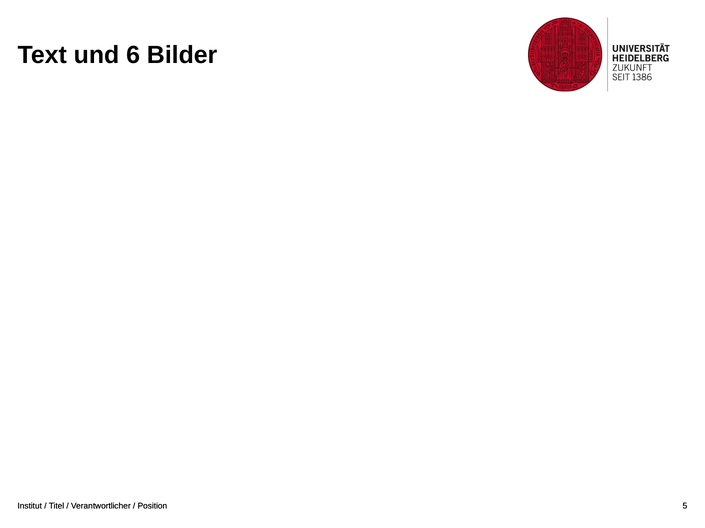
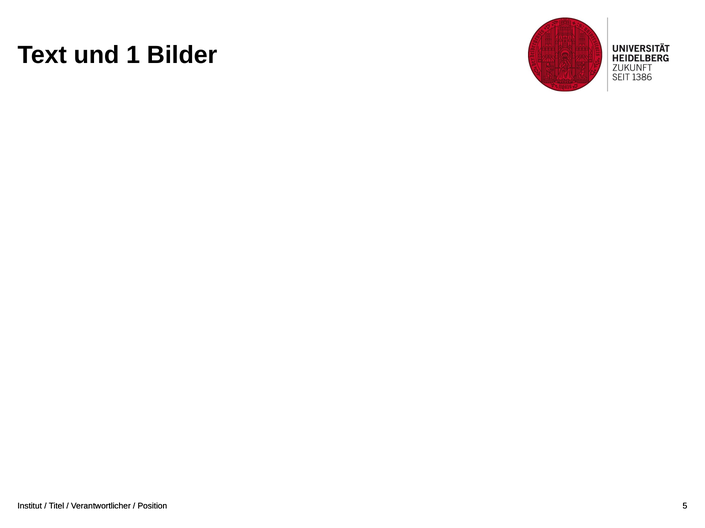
6: 6 -> 1
